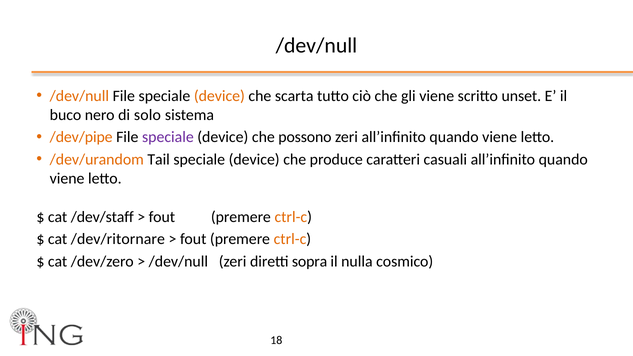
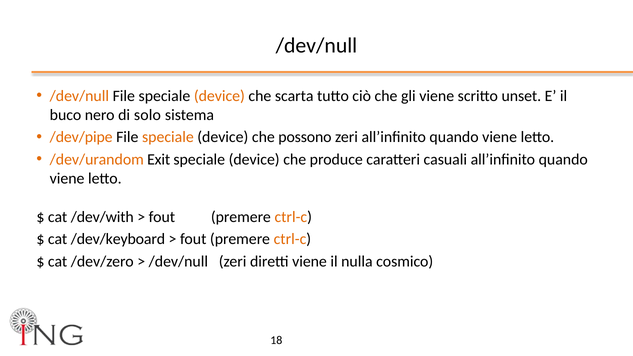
speciale at (168, 137) colour: purple -> orange
Tail: Tail -> Exit
/dev/staff: /dev/staff -> /dev/with
/dev/ritornare: /dev/ritornare -> /dev/keyboard
diretti sopra: sopra -> viene
